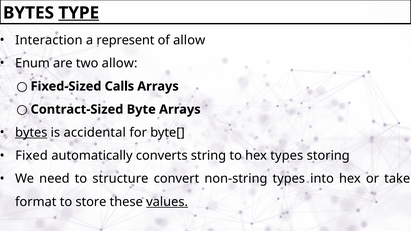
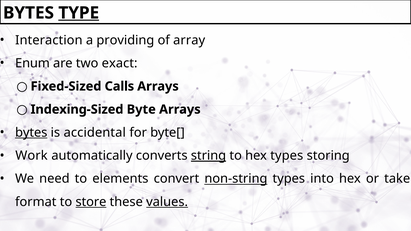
represent: represent -> providing
of allow: allow -> array
two allow: allow -> exact
Contract-Sized: Contract-Sized -> Indexing-Sized
Fixed: Fixed -> Work
string underline: none -> present
structure: structure -> elements
non-string underline: none -> present
store underline: none -> present
